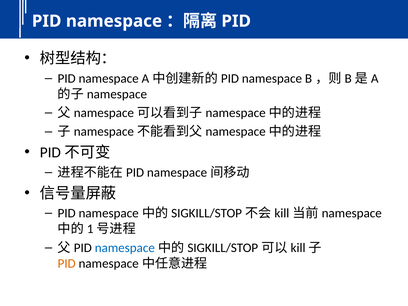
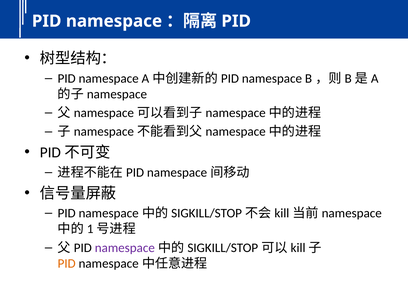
namespace at (125, 248) colour: blue -> purple
